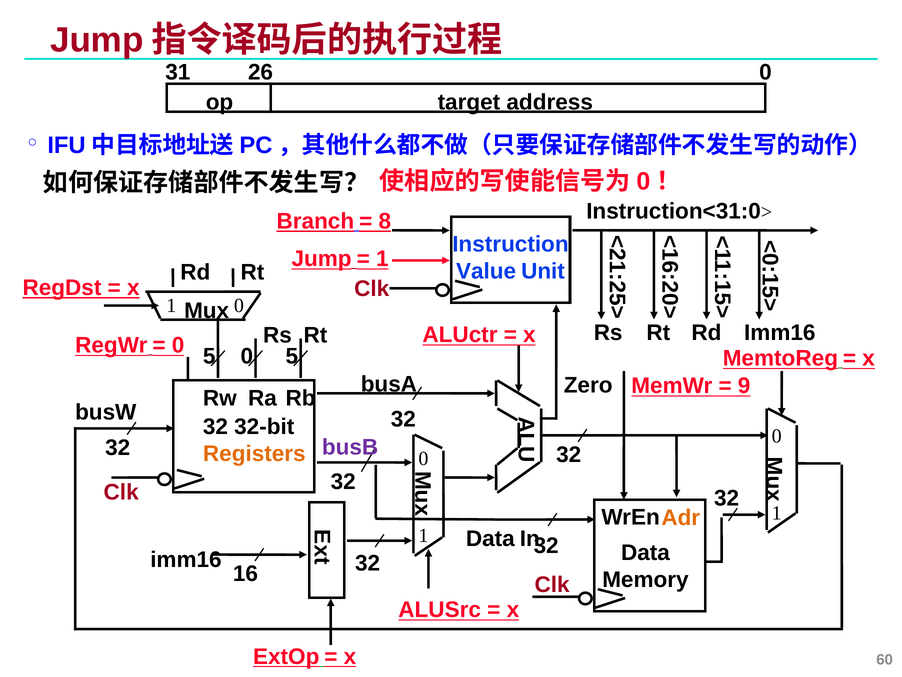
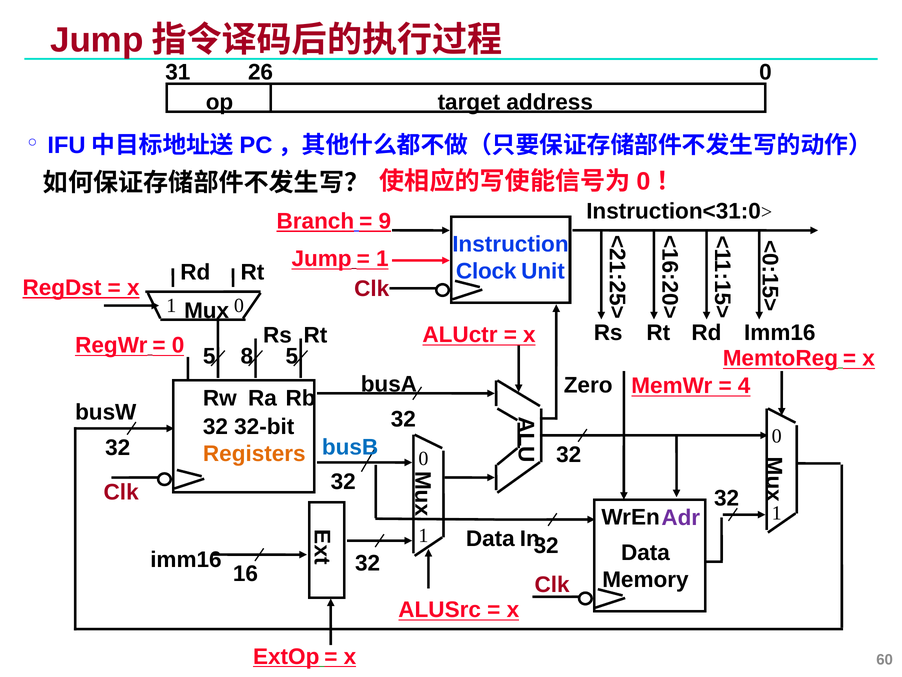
8: 8 -> 9
Value: Value -> Clock
5 0: 0 -> 8
9: 9 -> 4
busB colour: purple -> blue
Adr colour: orange -> purple
